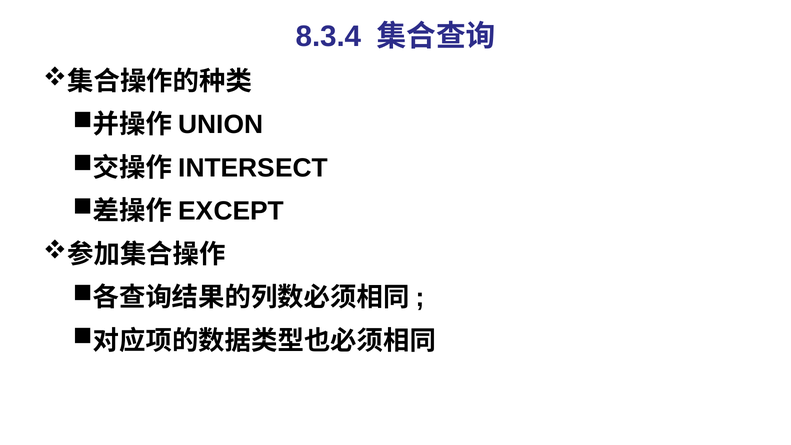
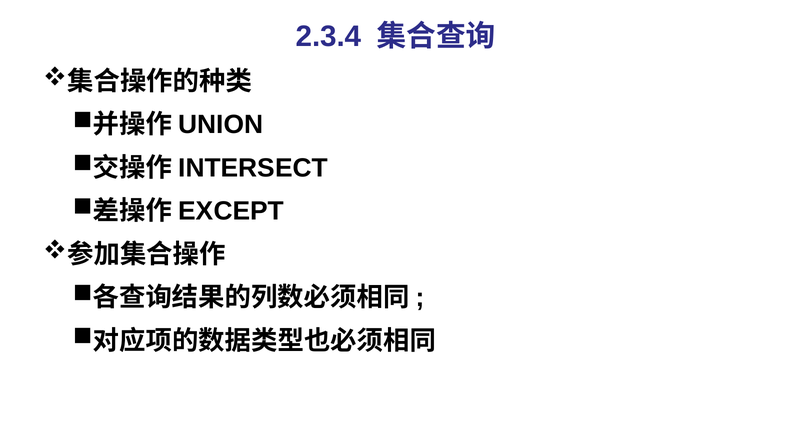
8.3.4: 8.3.4 -> 2.3.4
